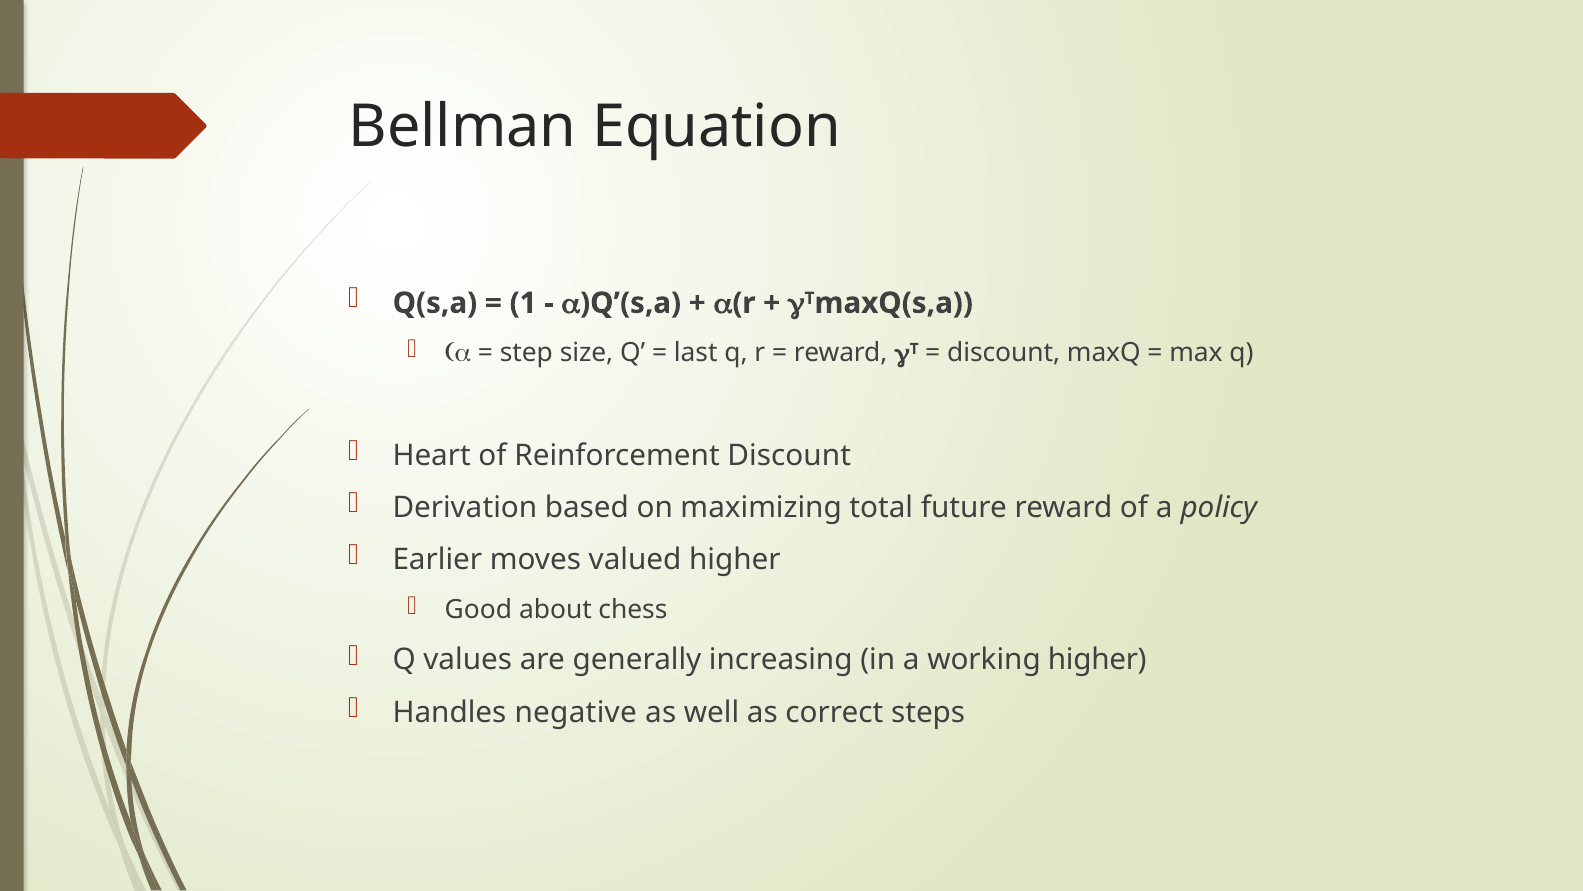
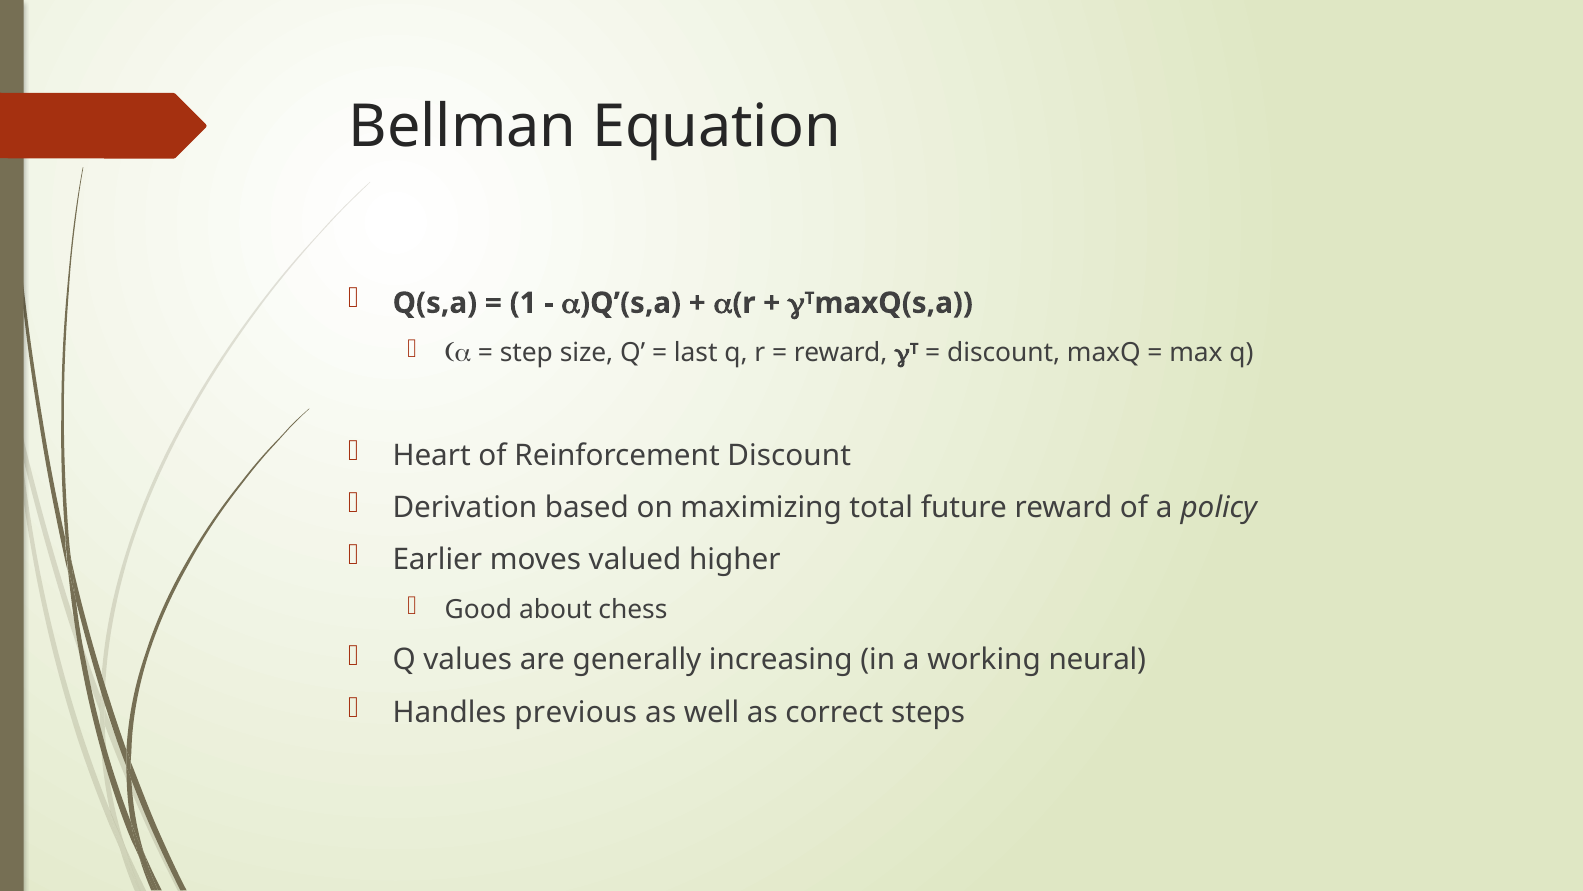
working higher: higher -> neural
negative: negative -> previous
